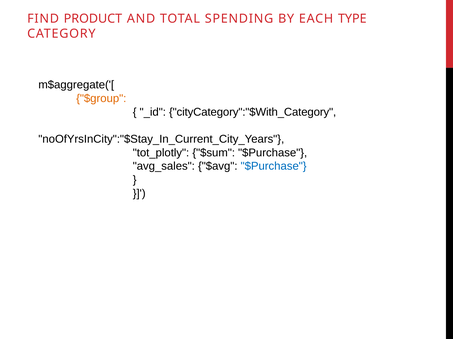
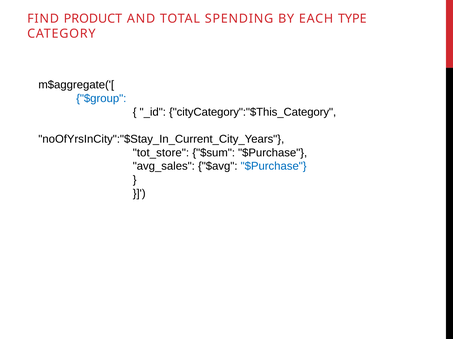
$group colour: orange -> blue
cityCategory":"$With_Category: cityCategory":"$With_Category -> cityCategory":"$This_Category
tot_plotly: tot_plotly -> tot_store
